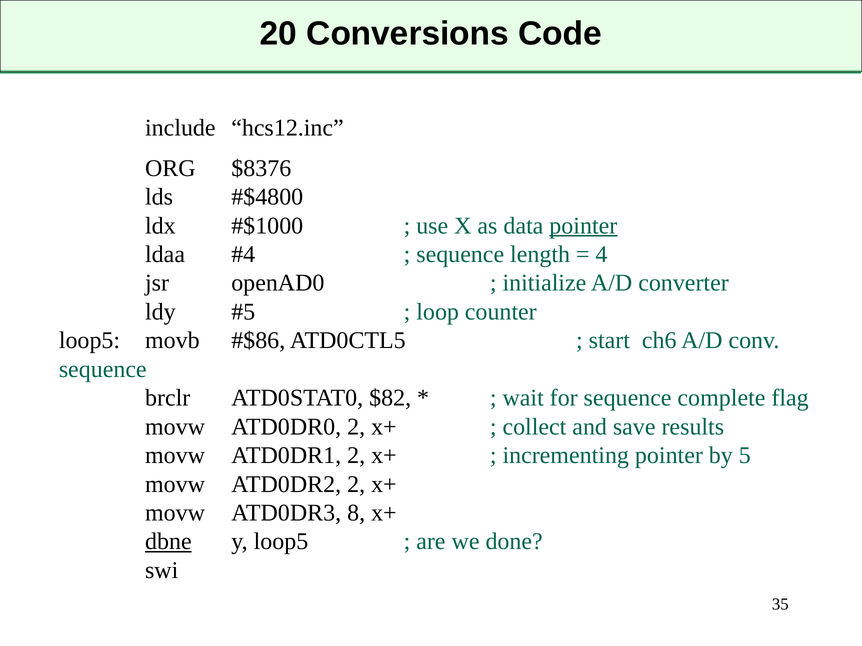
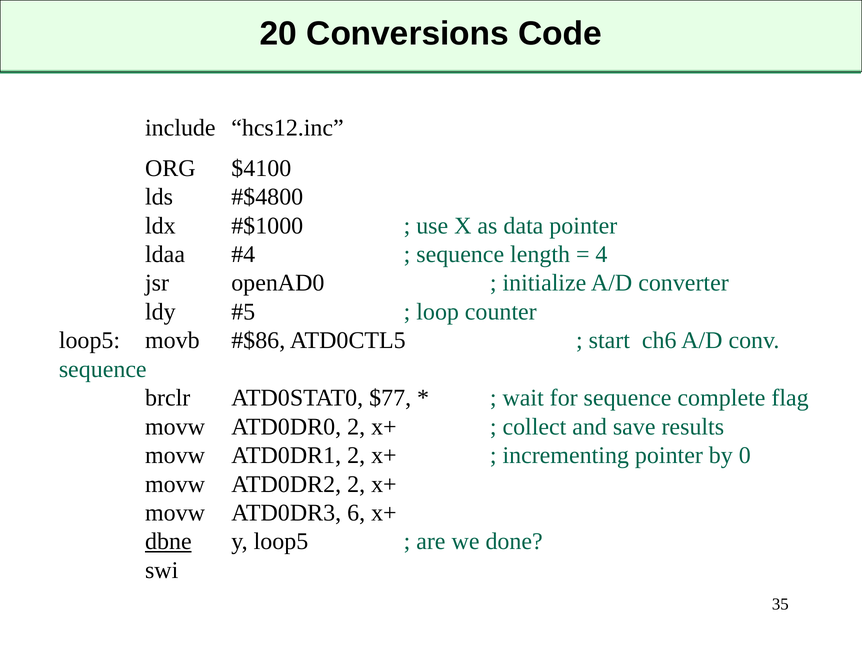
$8376: $8376 -> $4100
pointer at (583, 226) underline: present -> none
$82: $82 -> $77
5: 5 -> 0
8: 8 -> 6
